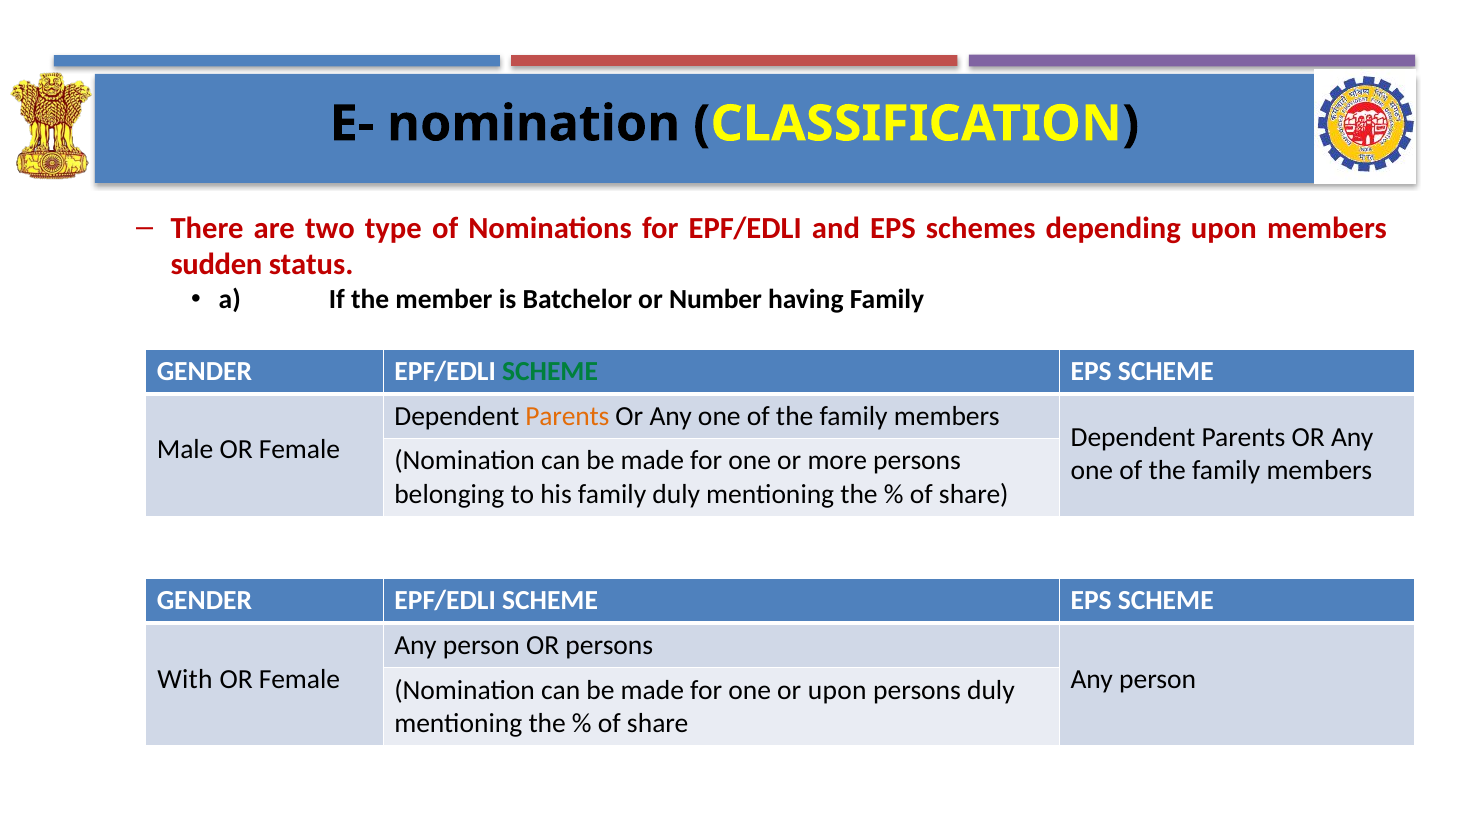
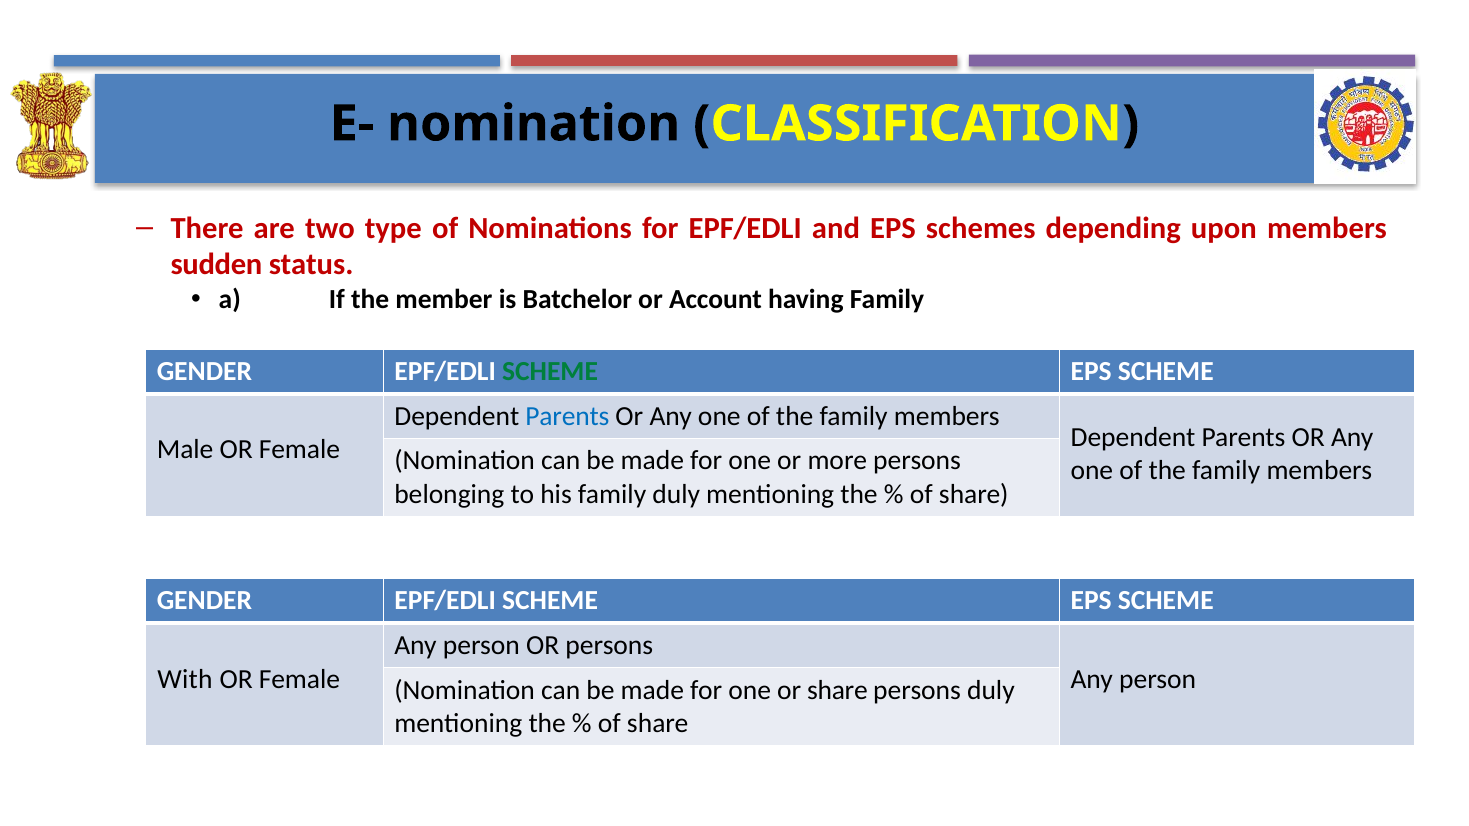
Number: Number -> Account
Parents at (567, 416) colour: orange -> blue
or upon: upon -> share
